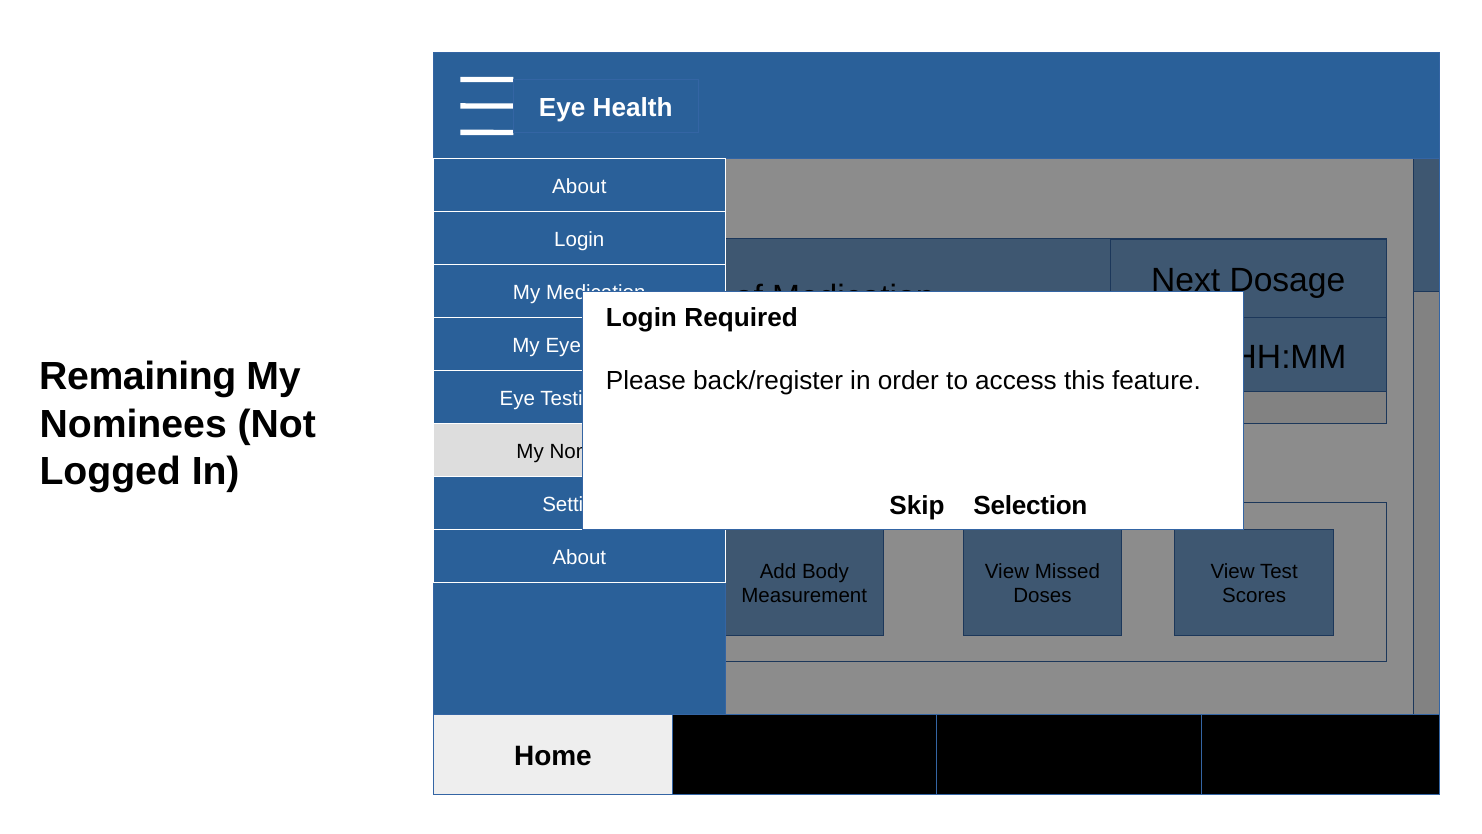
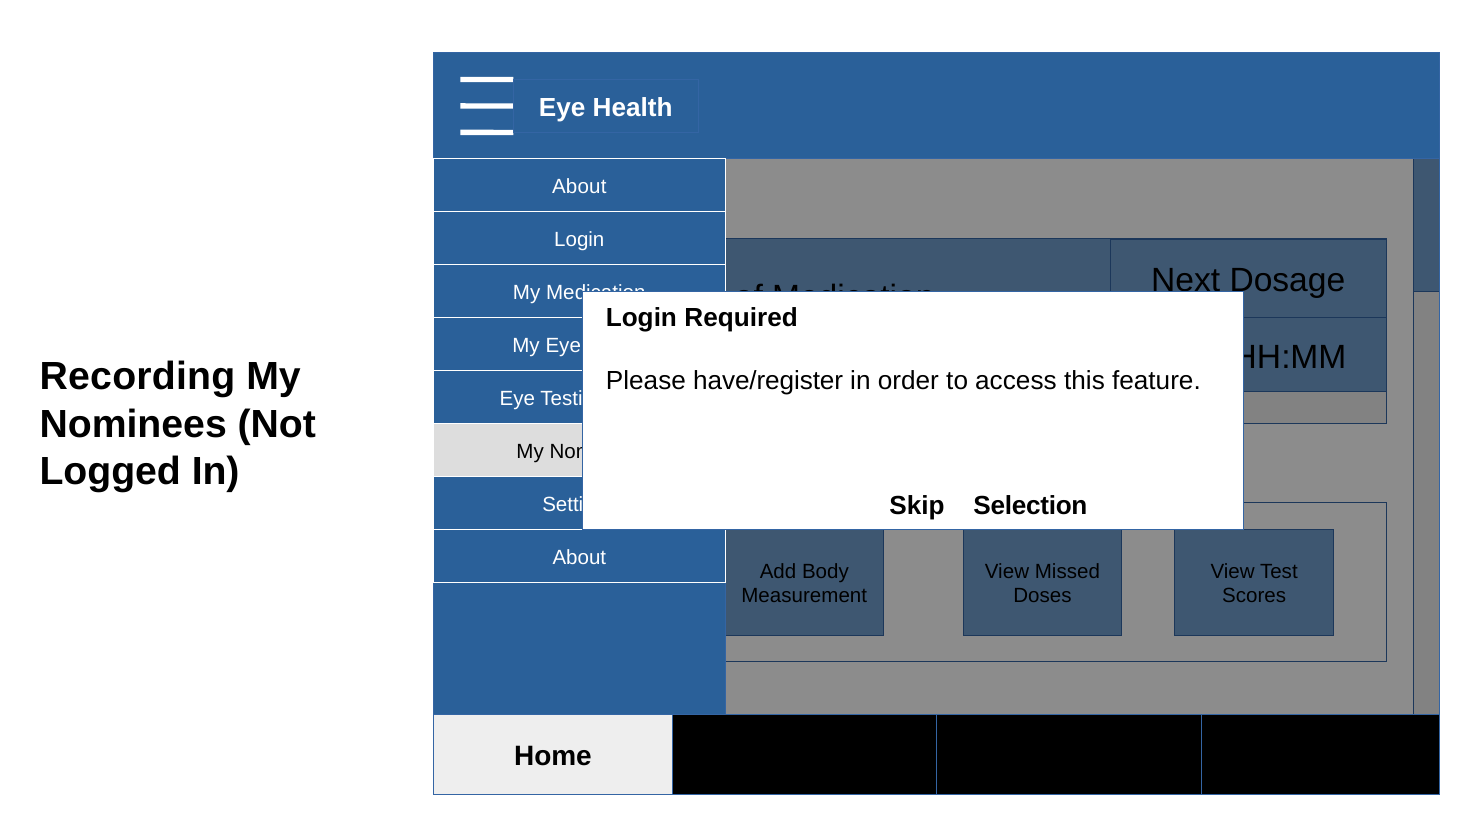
Remaining: Remaining -> Recording
back/register: back/register -> have/register
